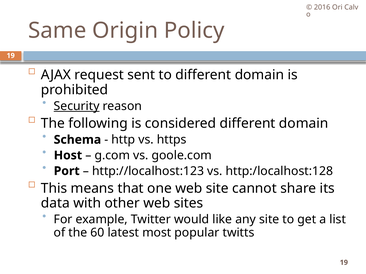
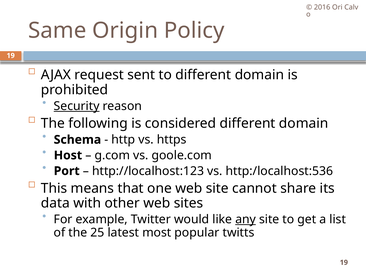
http:/localhost:128: http:/localhost:128 -> http:/localhost:536
any underline: none -> present
60: 60 -> 25
